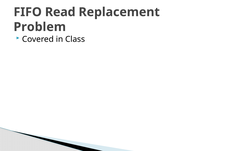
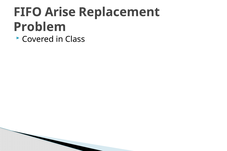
Read: Read -> Arise
